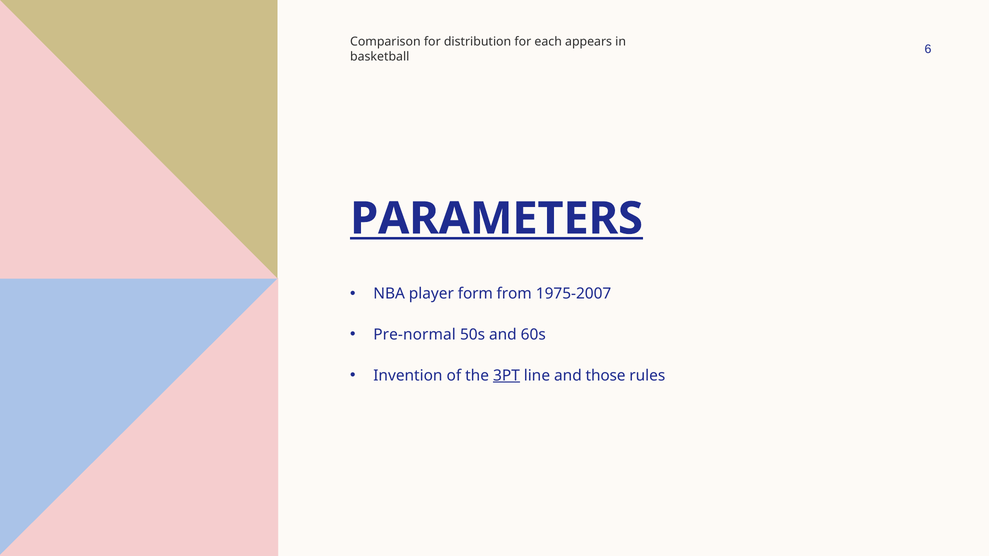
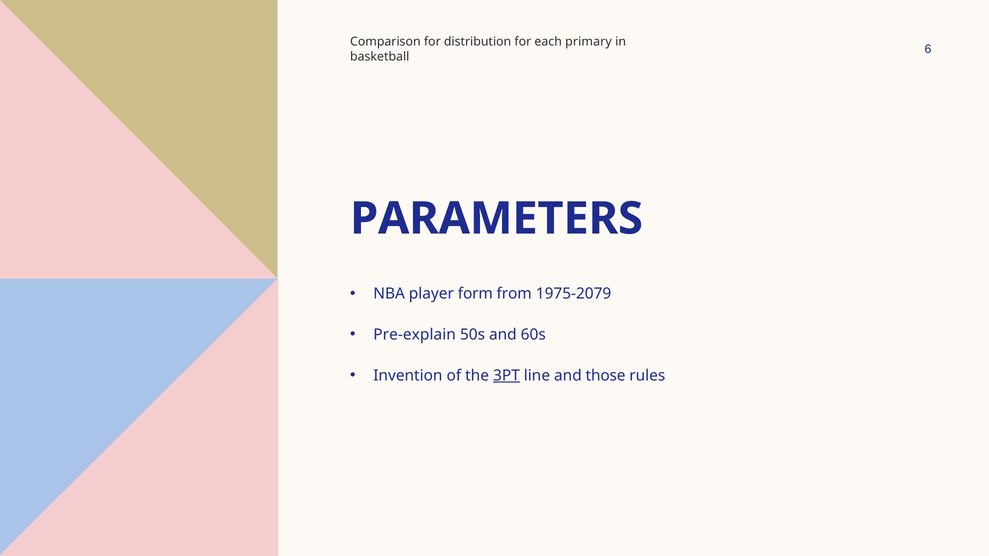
appears: appears -> primary
PARAMETERS underline: present -> none
1975-2007: 1975-2007 -> 1975-2079
Pre-normal: Pre-normal -> Pre-explain
